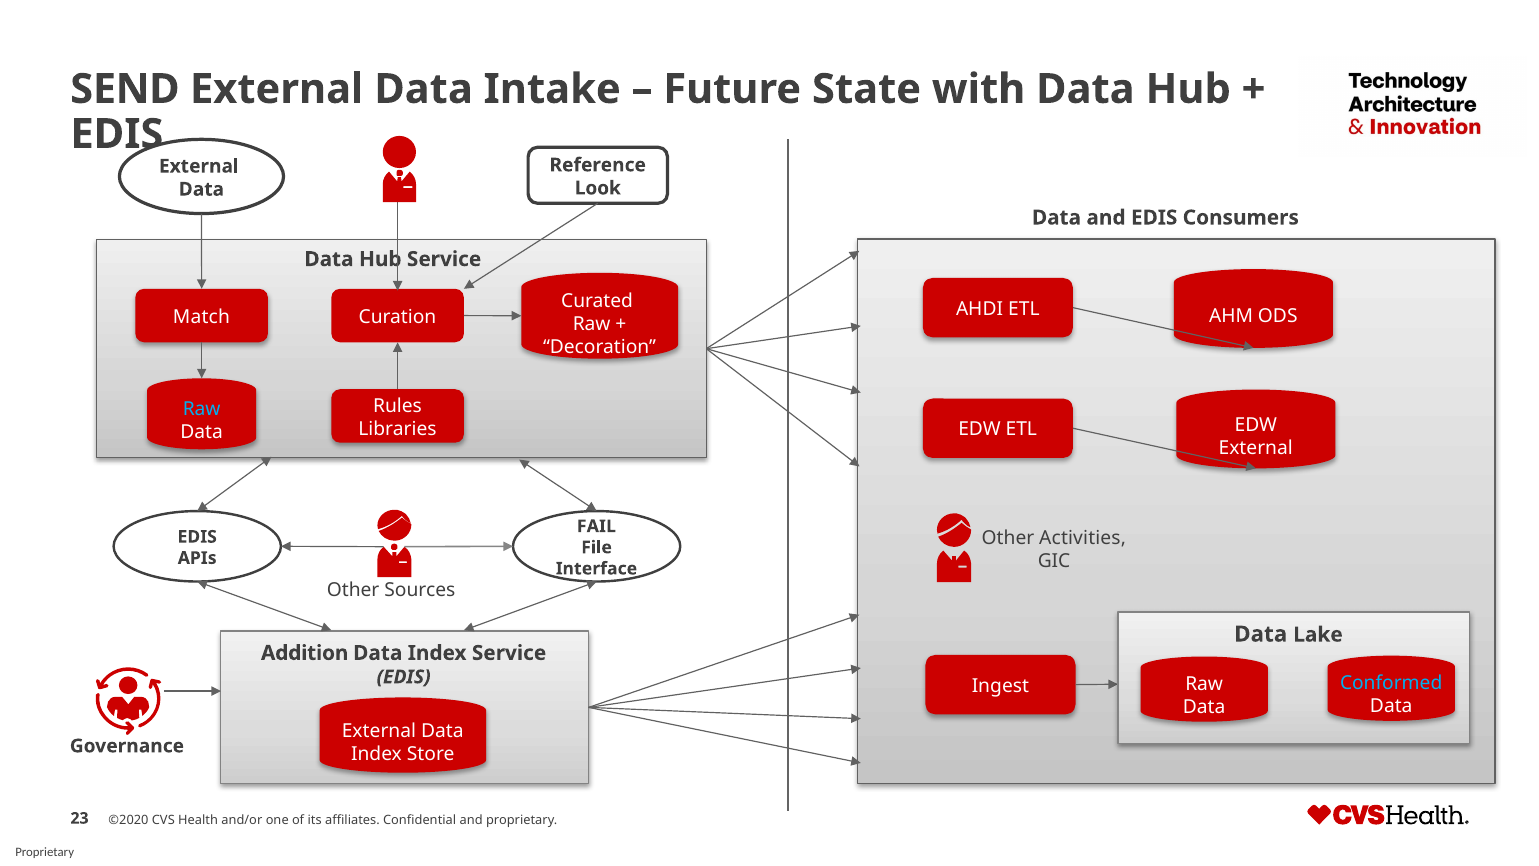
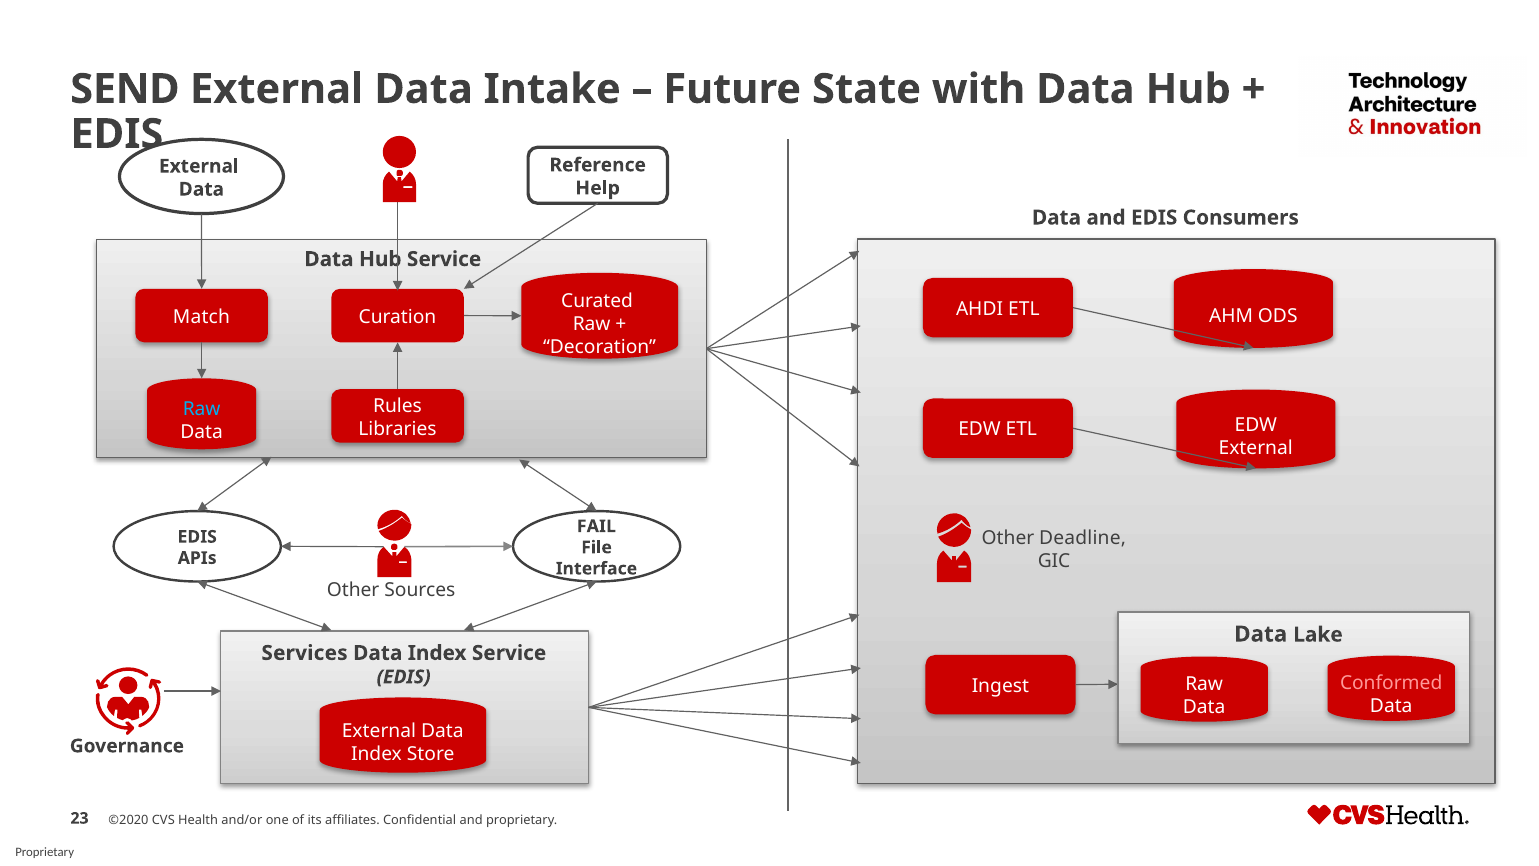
Look: Look -> Help
Activities: Activities -> Deadline
Addition: Addition -> Services
Conformed colour: light blue -> pink
